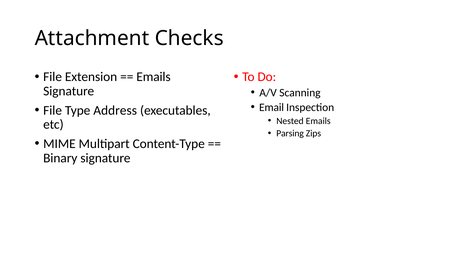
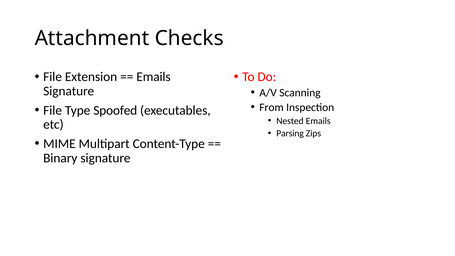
Email: Email -> From
Address: Address -> Spoofed
